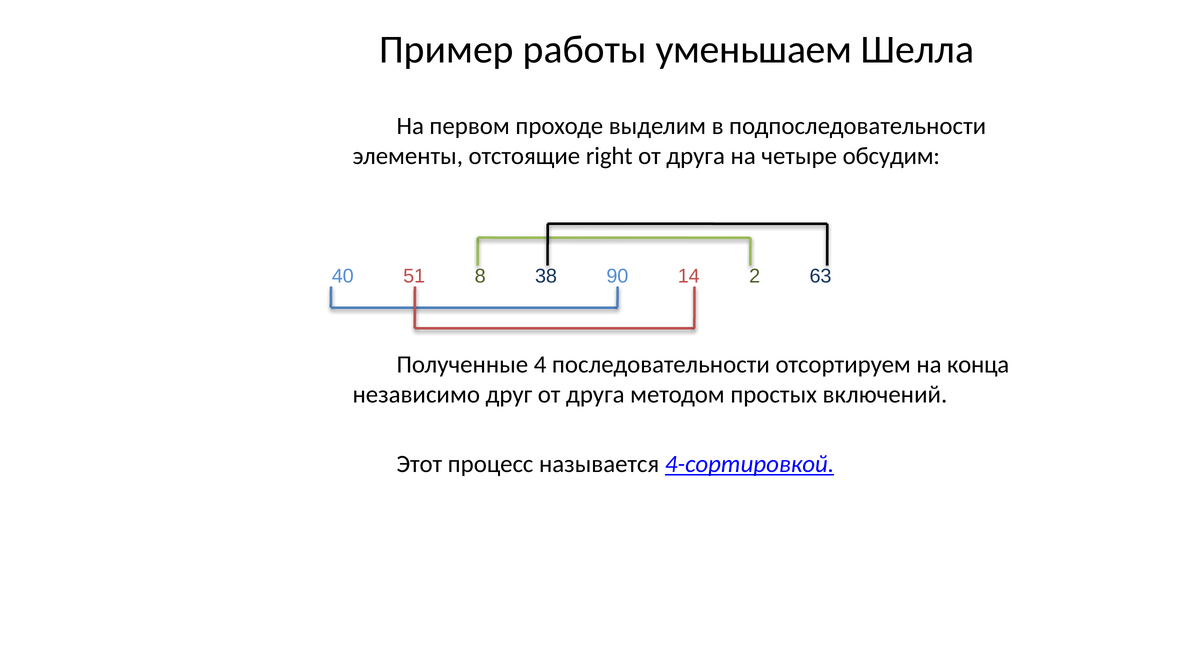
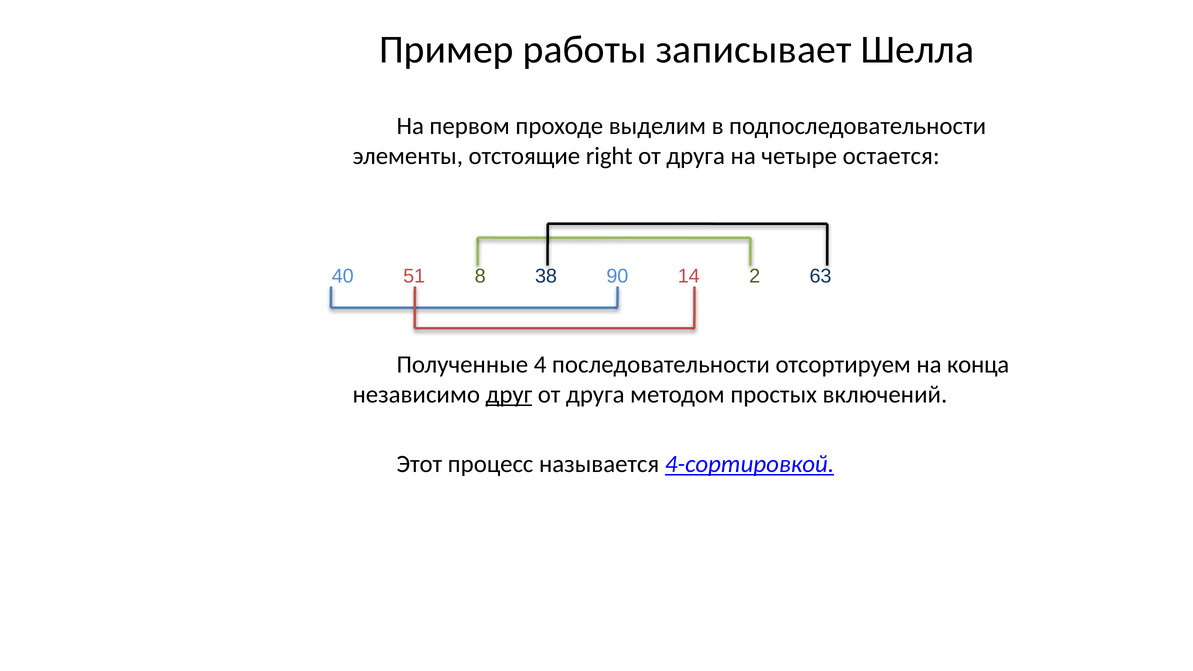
уменьшаем: уменьшаем -> записывает
обсудим: обсудим -> остается
друг underline: none -> present
